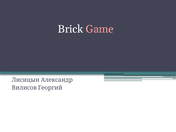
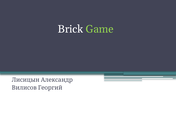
Game colour: pink -> light green
